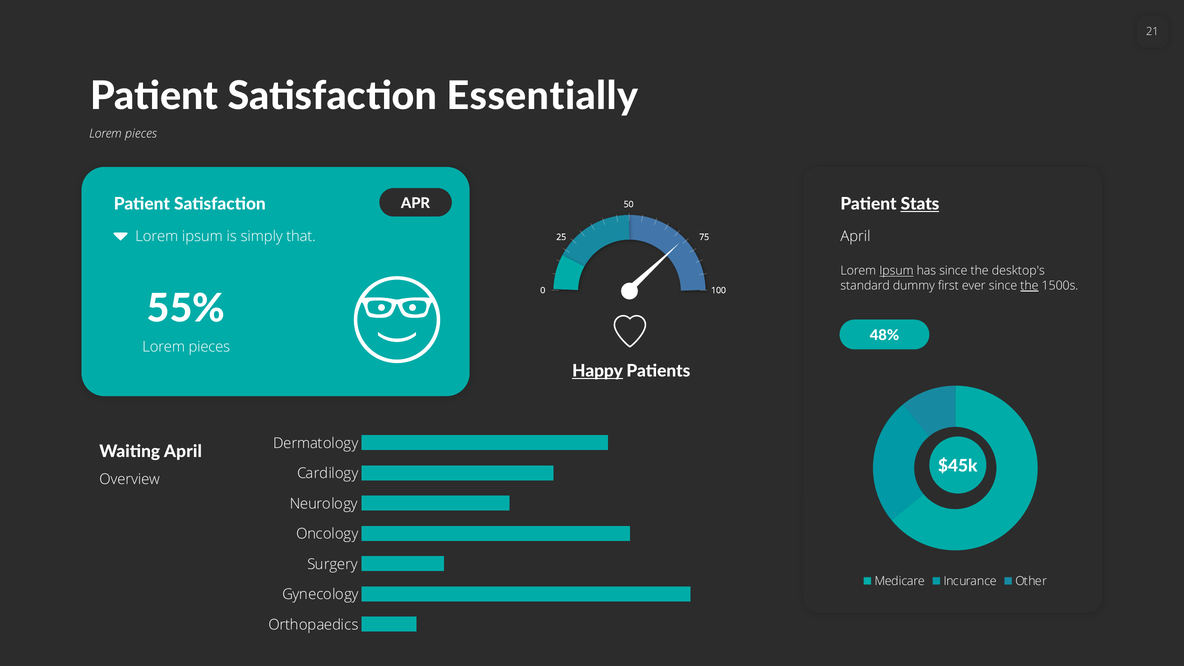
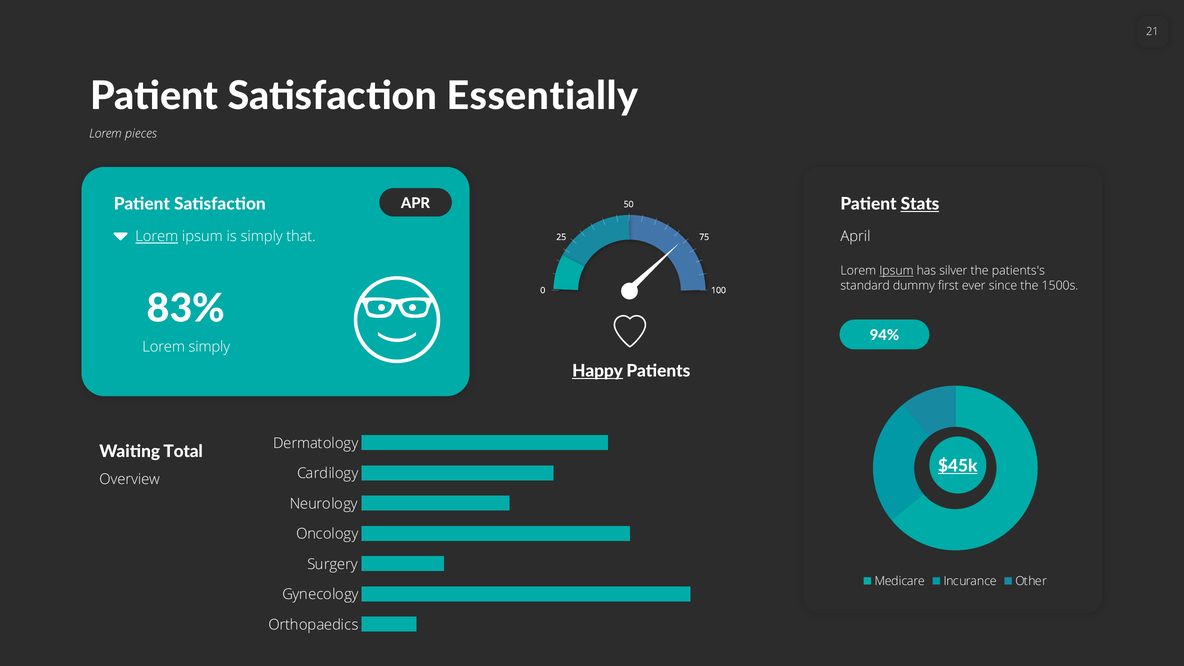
Lorem at (157, 237) underline: none -> present
has since: since -> silver
desktop's: desktop's -> patients's
the at (1029, 286) underline: present -> none
55%: 55% -> 83%
48%: 48% -> 94%
pieces at (209, 347): pieces -> simply
Waiting April: April -> Total
$45k underline: none -> present
